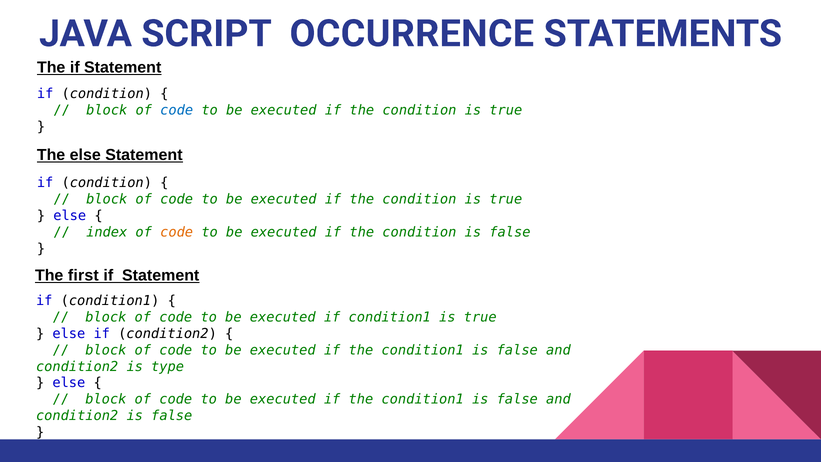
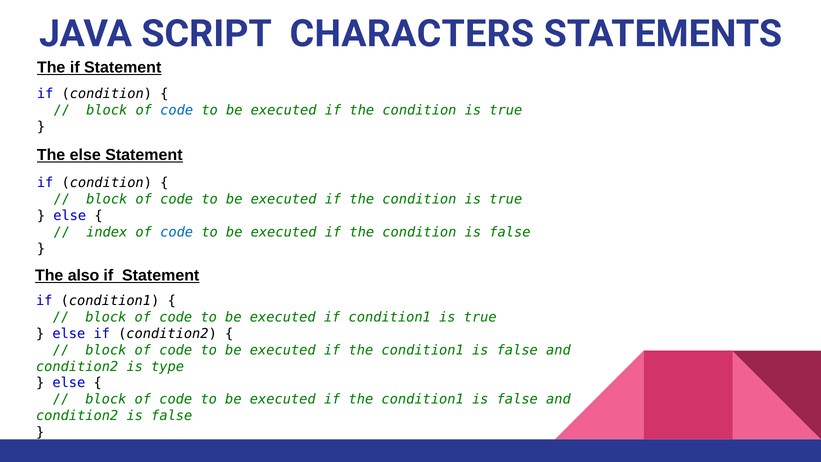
OCCURRENCE: OCCURRENCE -> CHARACTERS
code at (177, 232) colour: orange -> blue
first: first -> also
